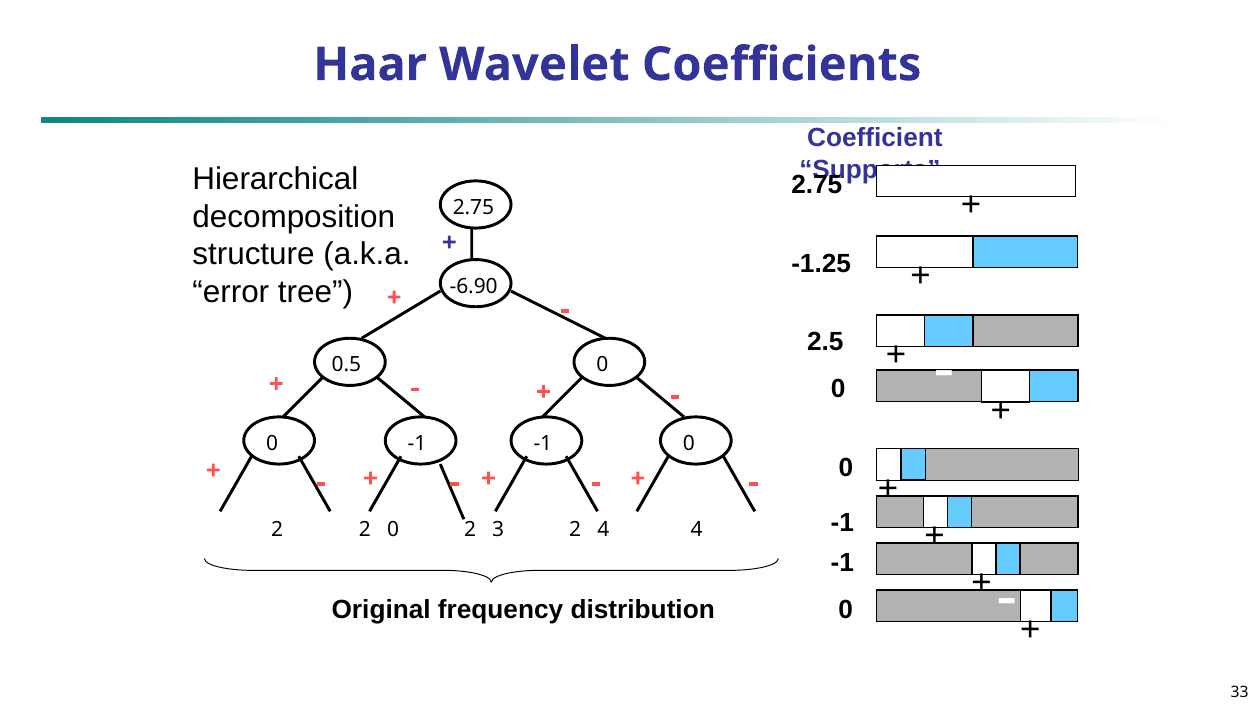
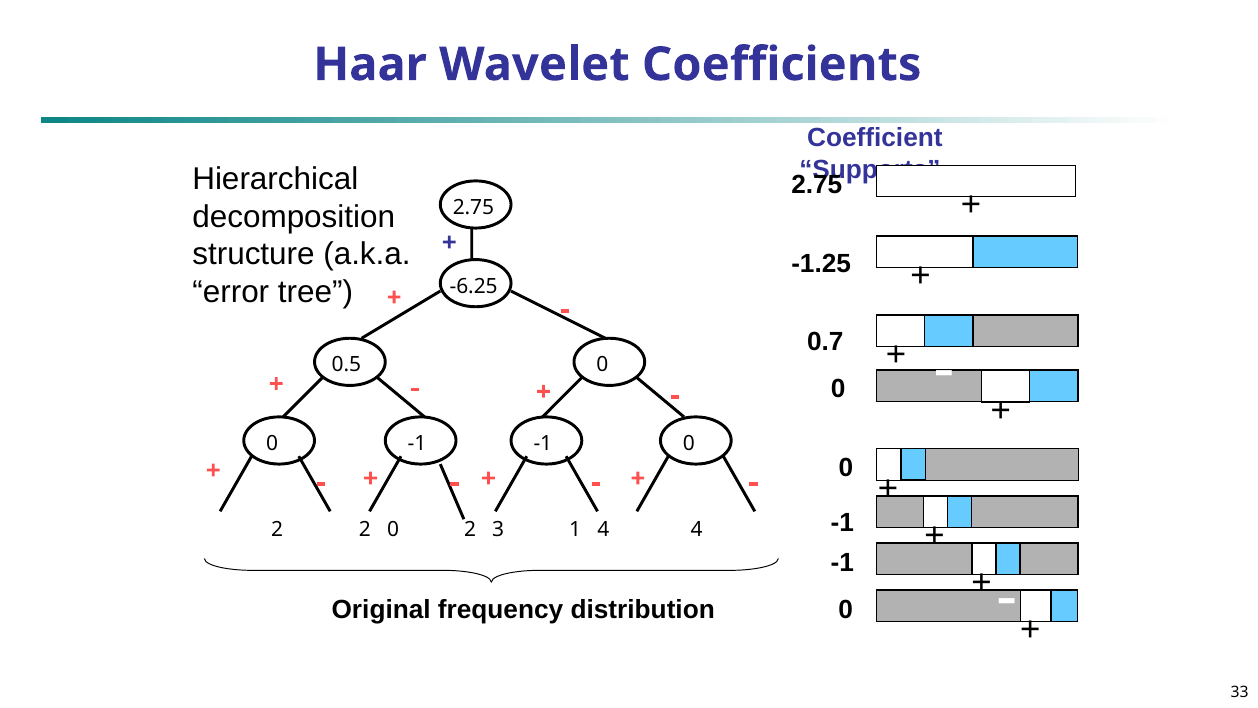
-6.90: -6.90 -> -6.25
2.5: 2.5 -> 0.7
3 2: 2 -> 1
